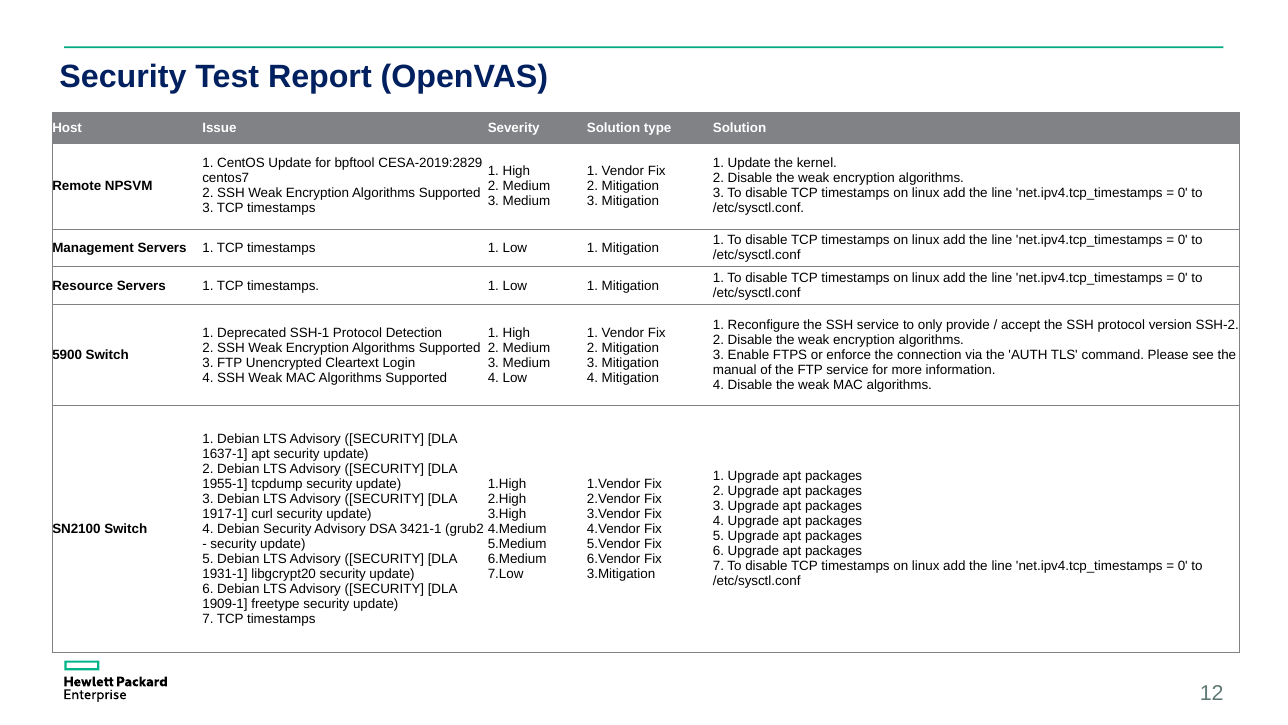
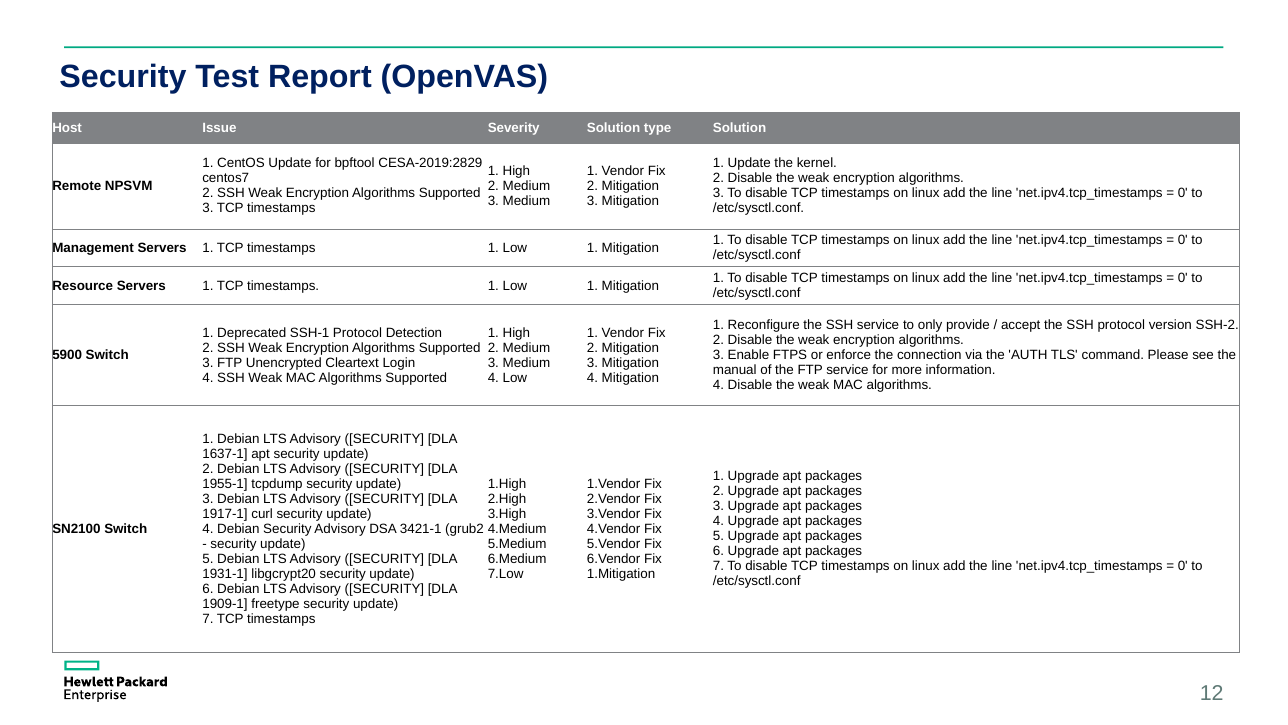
3.Mitigation: 3.Mitigation -> 1.Mitigation
